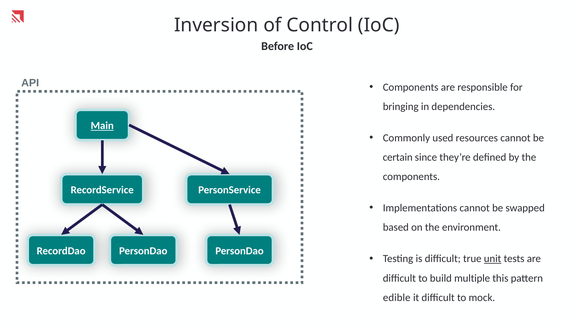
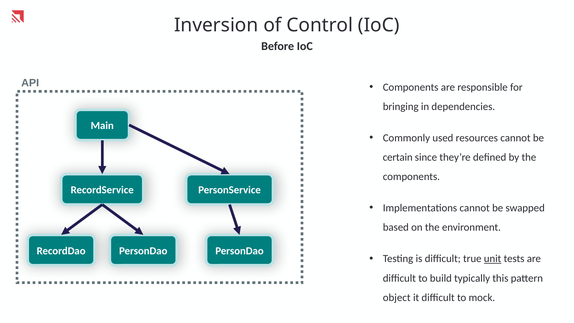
Main underline: present -> none
multiple: multiple -> typically
edible: edible -> object
